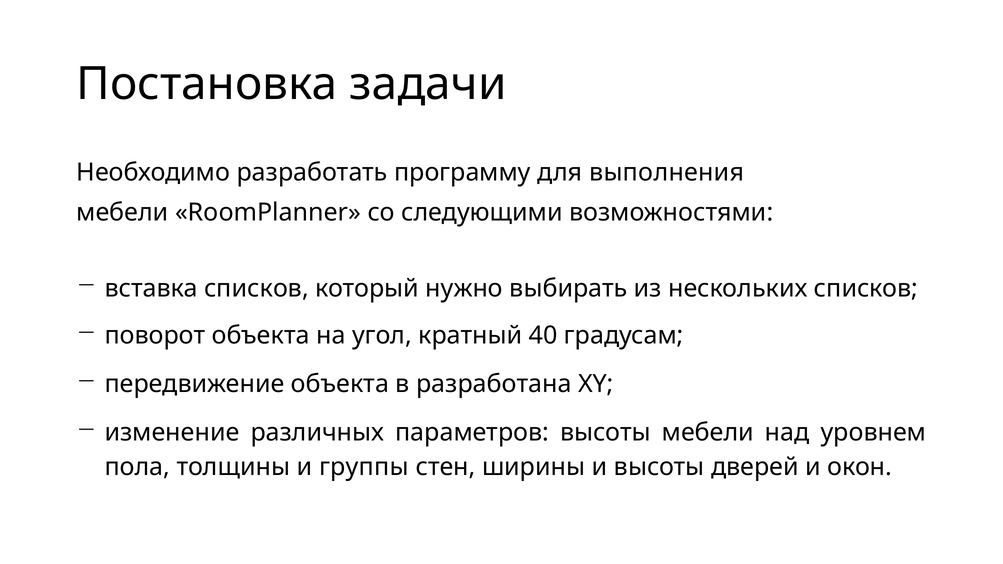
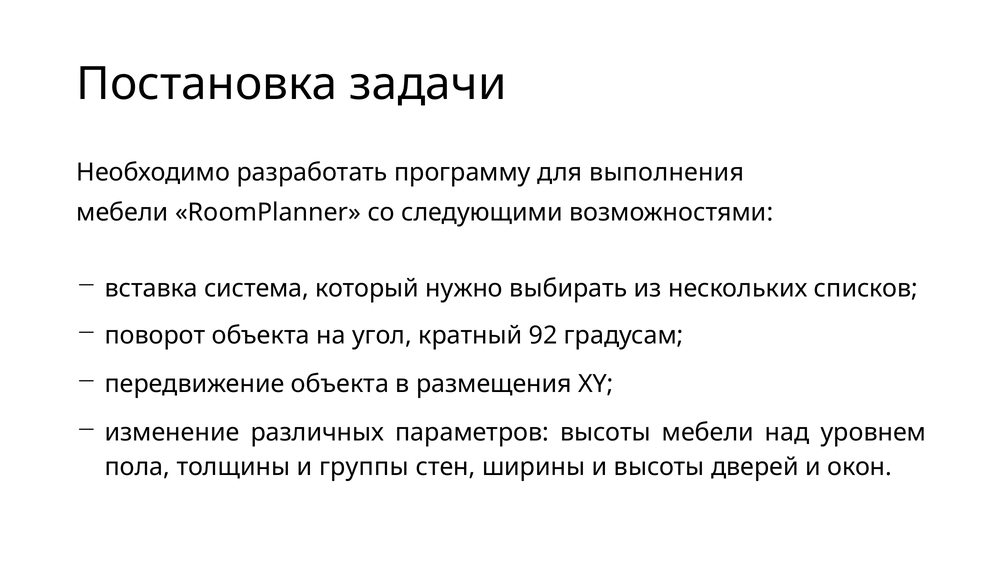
вставка списков: списков -> система
40: 40 -> 92
разработана: разработана -> размещения
